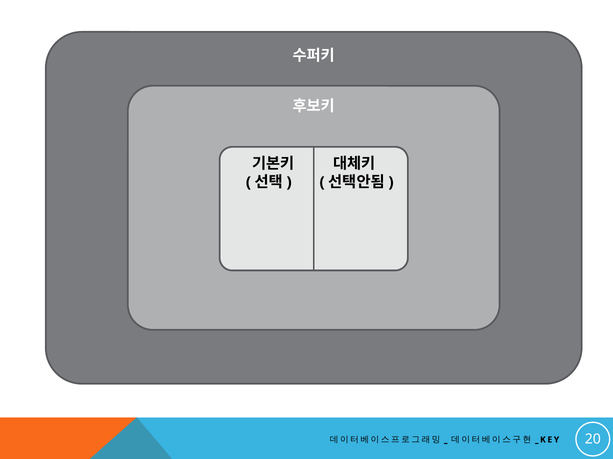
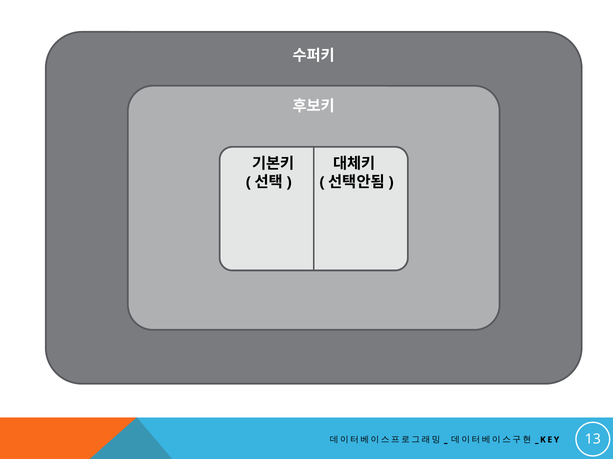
20: 20 -> 13
